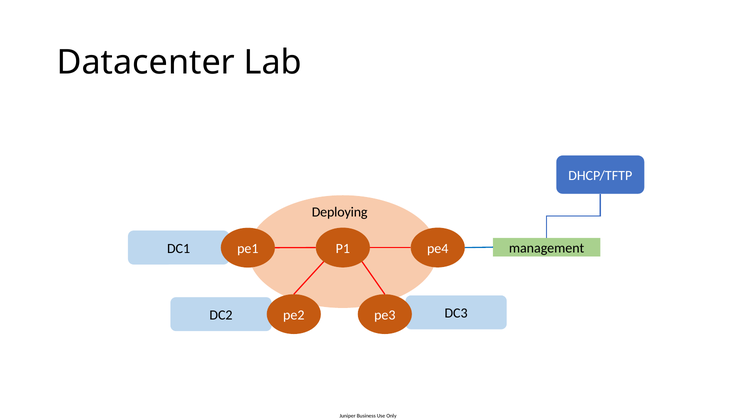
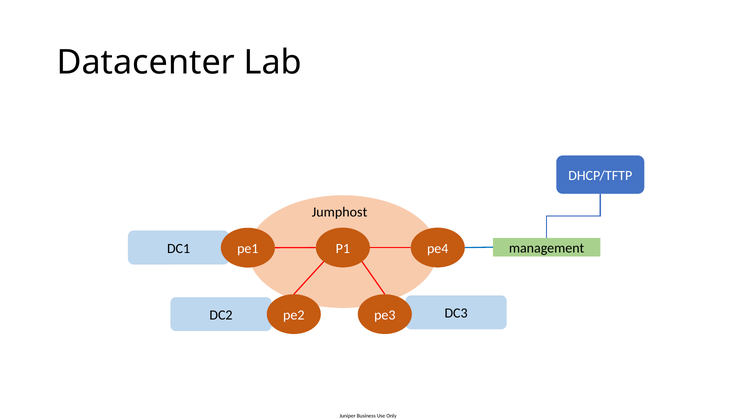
Deploying: Deploying -> Jumphost
